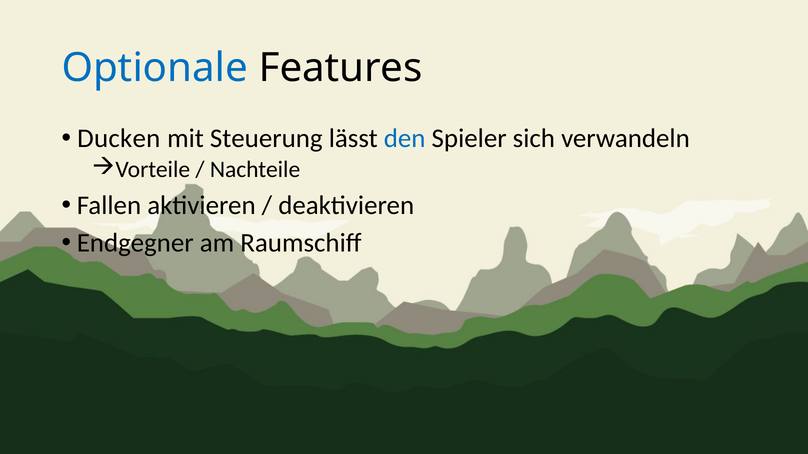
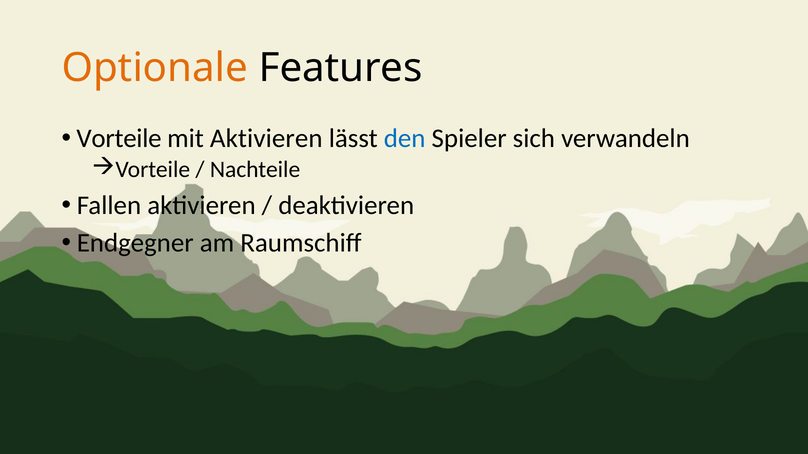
Optionale colour: blue -> orange
Ducken at (119, 138): Ducken -> Vorteile
mit Steuerung: Steuerung -> Aktivieren
